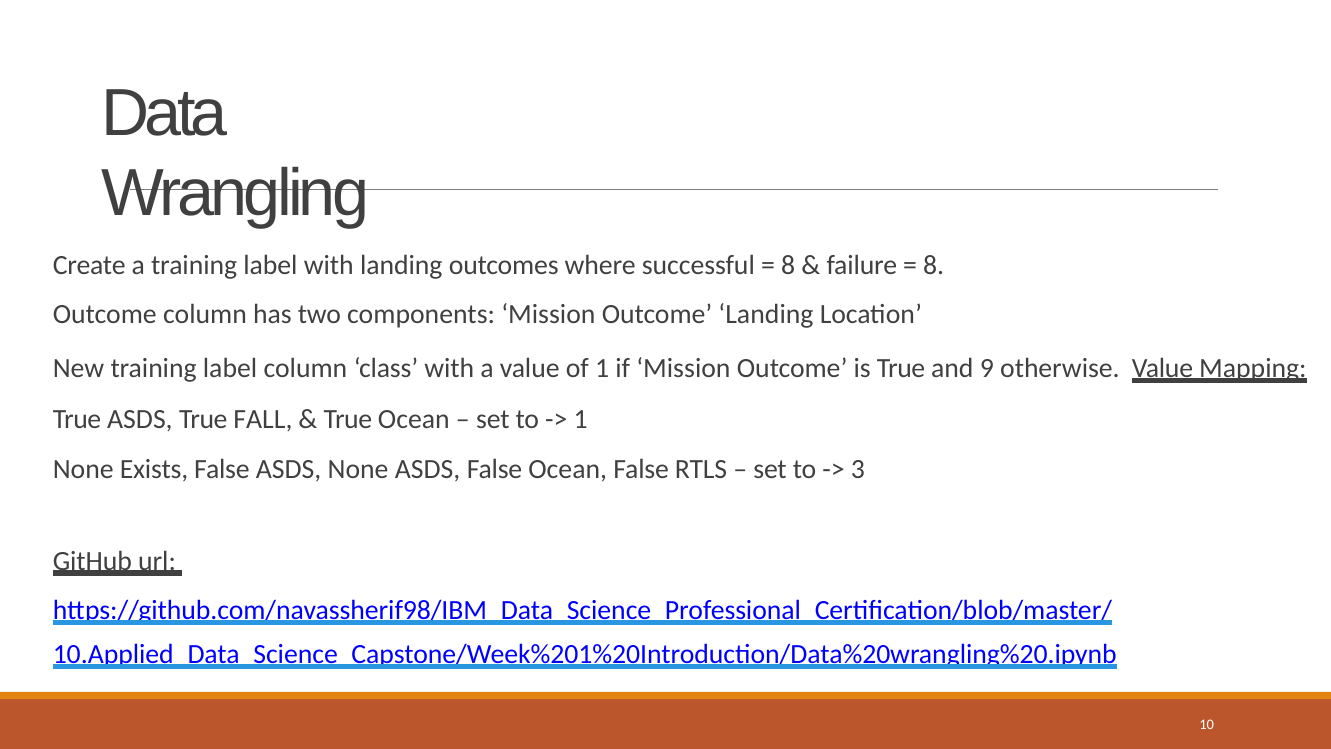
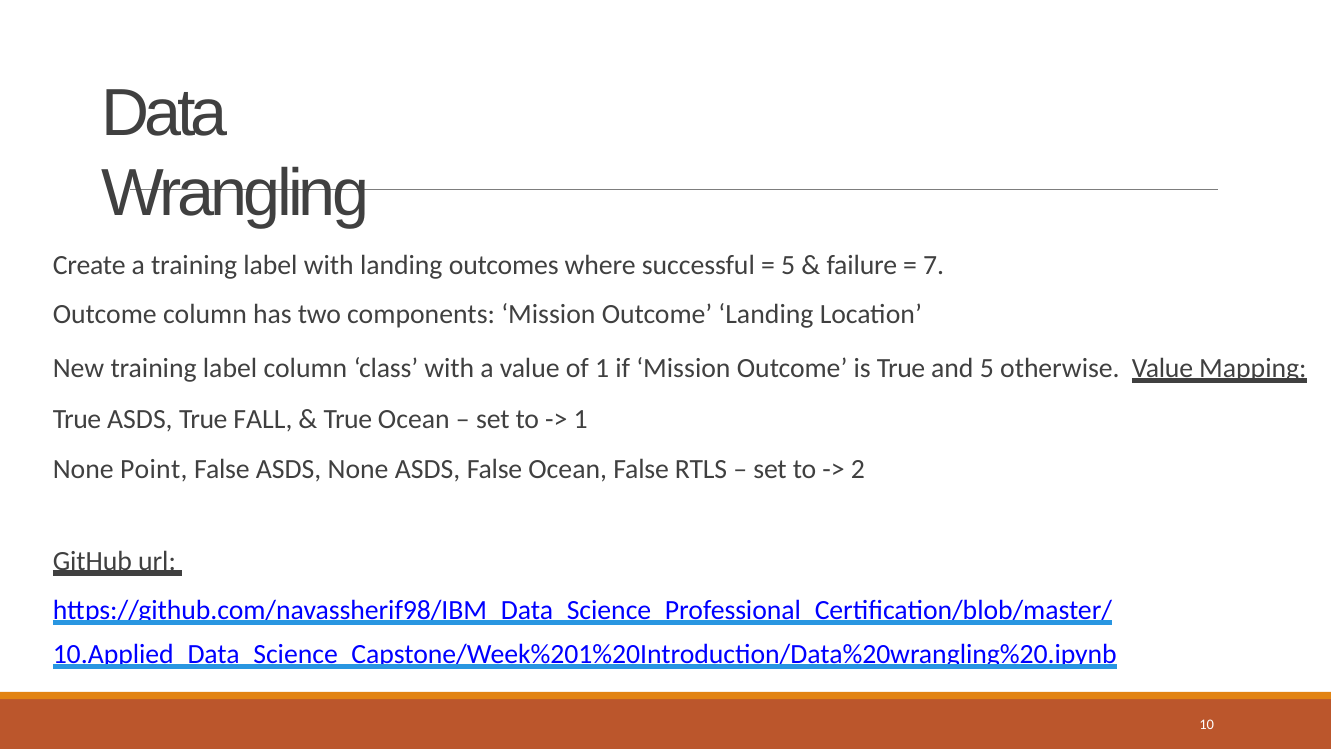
8 at (788, 265): 8 -> 5
8 at (934, 265): 8 -> 7
and 9: 9 -> 5
Exists: Exists -> Point
3: 3 -> 2
